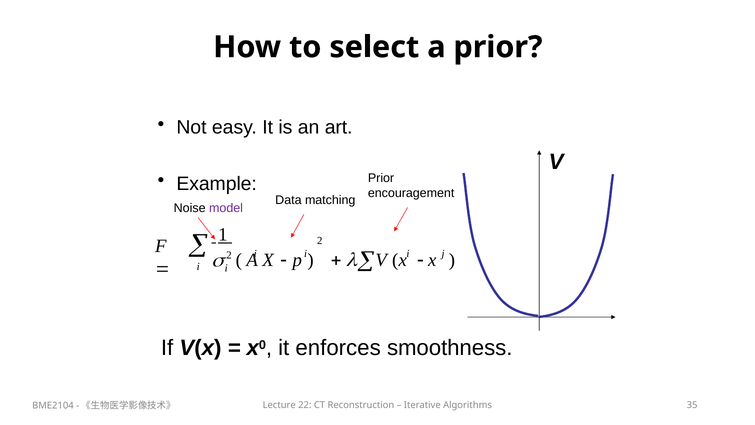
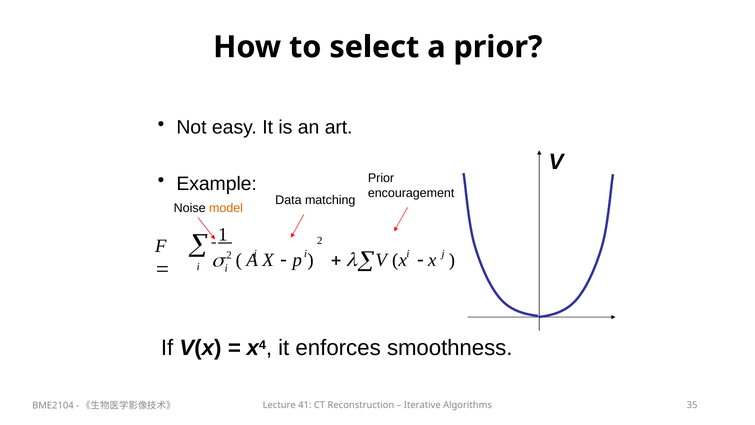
model colour: purple -> orange
0: 0 -> 4
22: 22 -> 41
